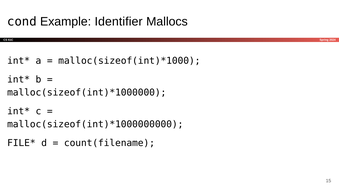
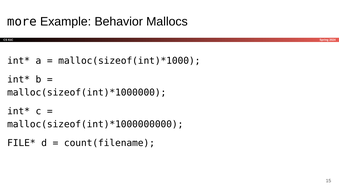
cond: cond -> more
Identifier: Identifier -> Behavior
